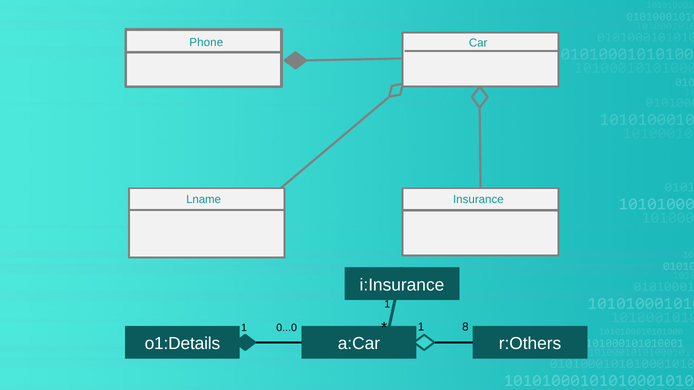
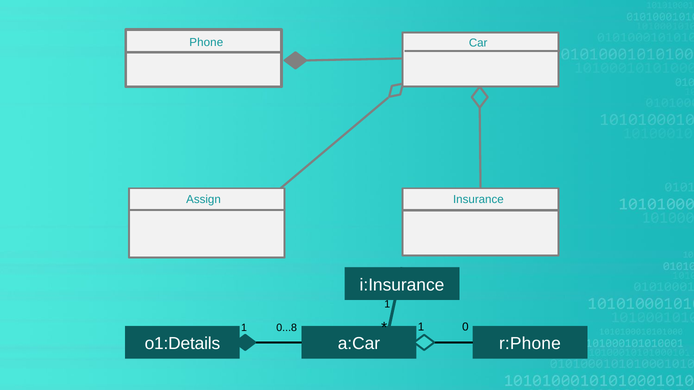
Lname: Lname -> Assign
0...0: 0...0 -> 0...8
8: 8 -> 0
r:Others: r:Others -> r:Phone
